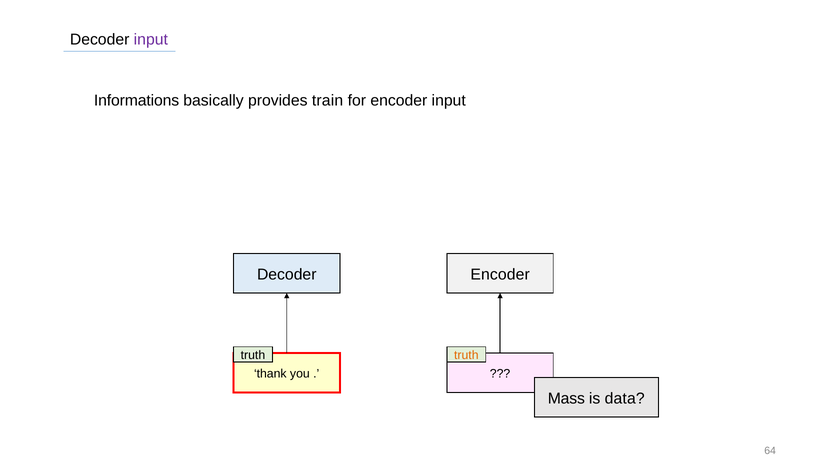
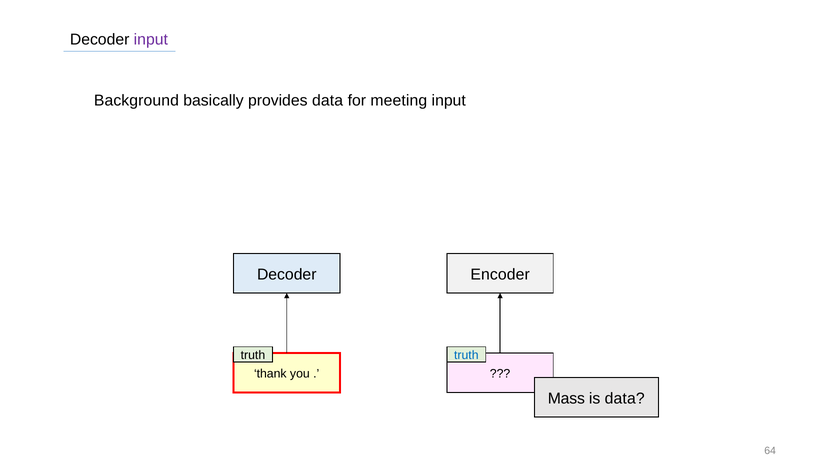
Informations: Informations -> Background
provides train: train -> data
for encoder: encoder -> meeting
truth at (466, 356) colour: orange -> blue
